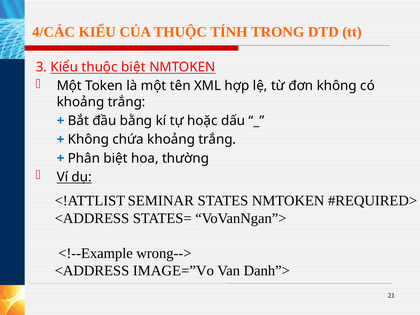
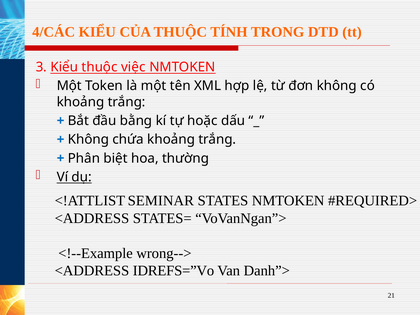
thuộc biệt: biệt -> việc
IMAGE=”Vo: IMAGE=”Vo -> IDREFS=”Vo
